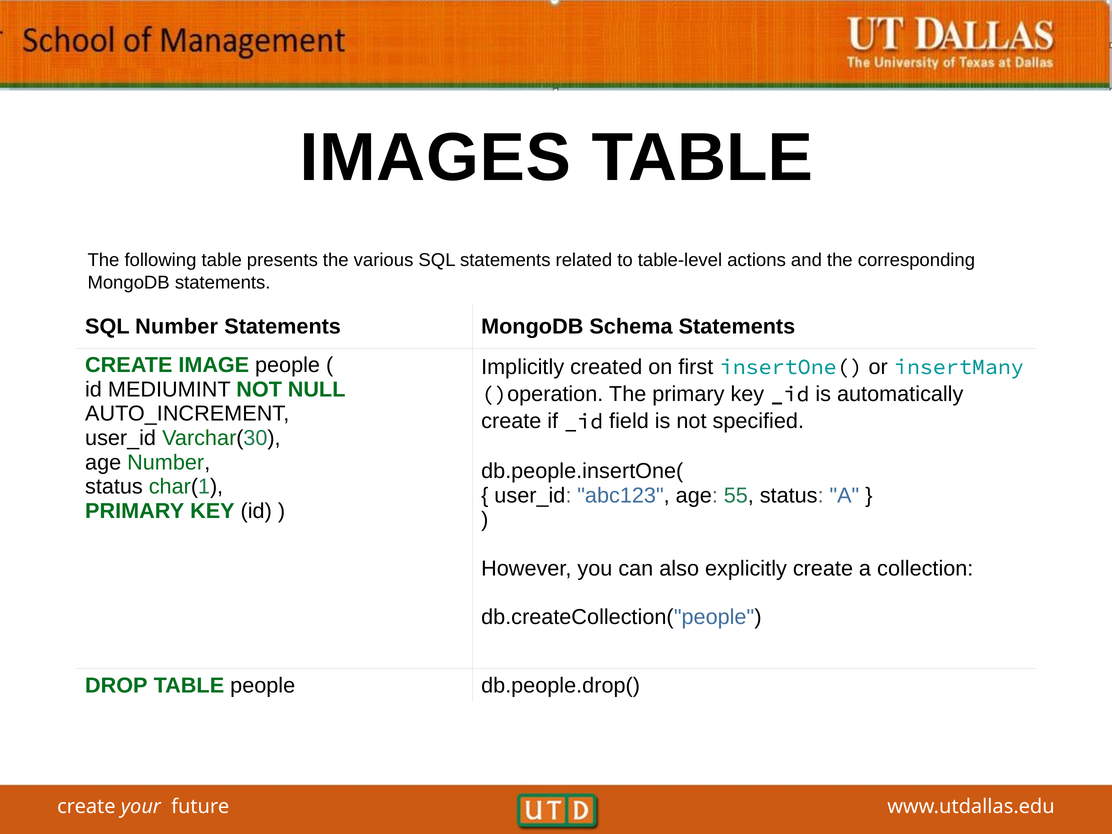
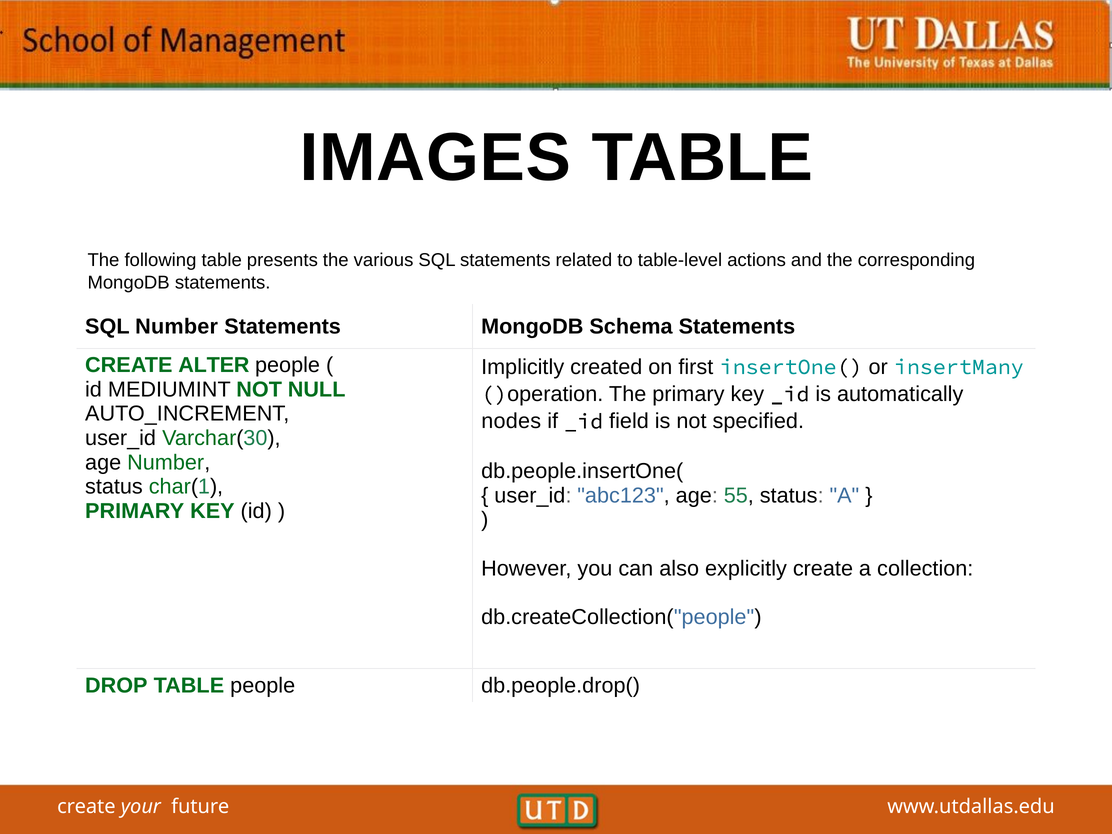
IMAGE: IMAGE -> ALTER
create at (511, 421): create -> nodes
